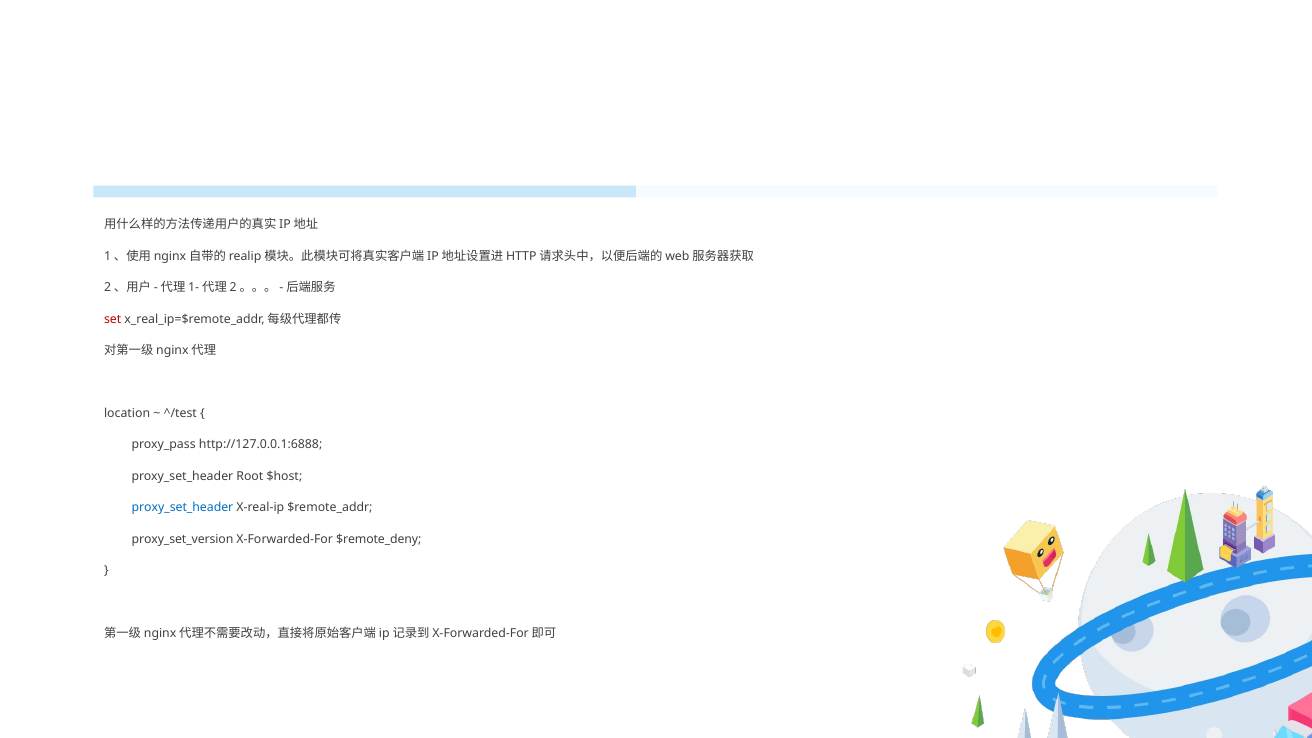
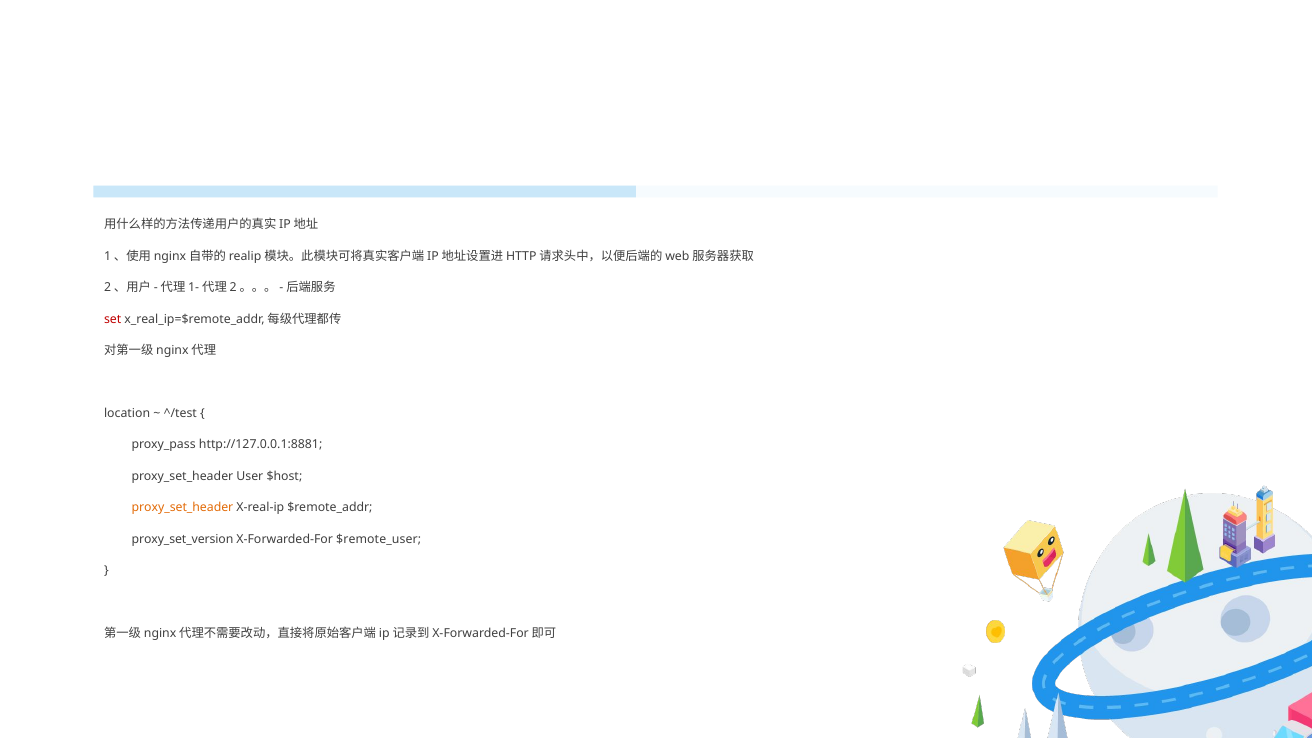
http://127.0.0.1:6888: http://127.0.0.1:6888 -> http://127.0.0.1:8881
Root: Root -> User
proxy_set_header at (182, 508) colour: blue -> orange
$remote_deny: $remote_deny -> $remote_user
